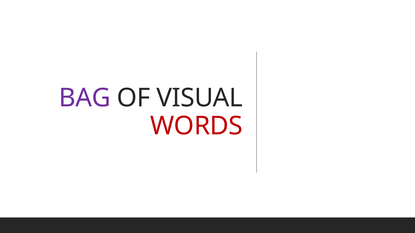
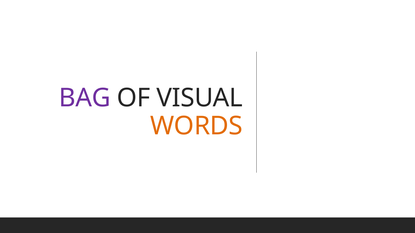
WORDS colour: red -> orange
